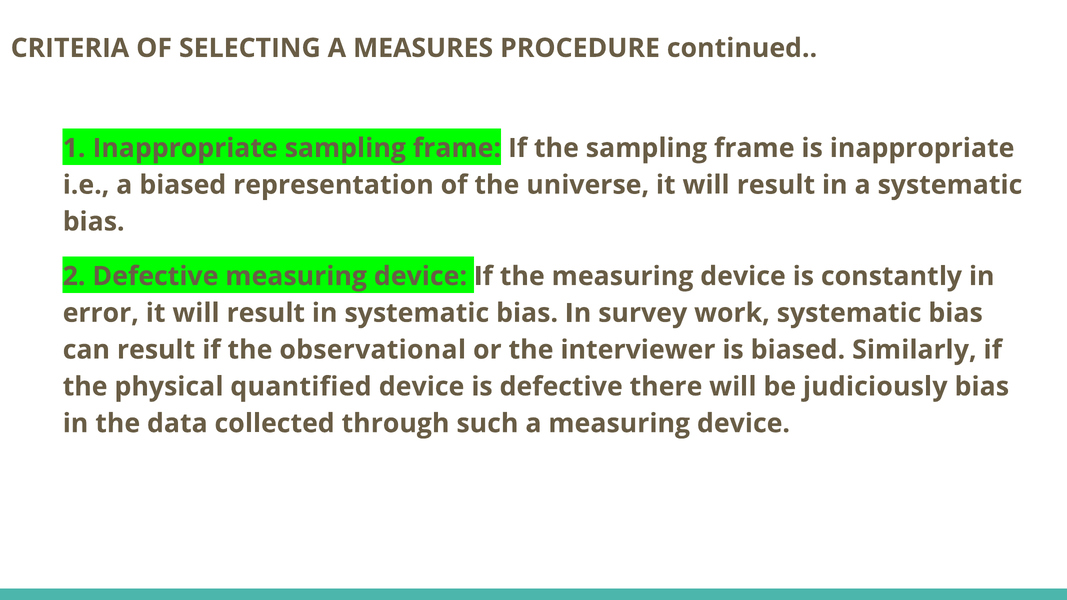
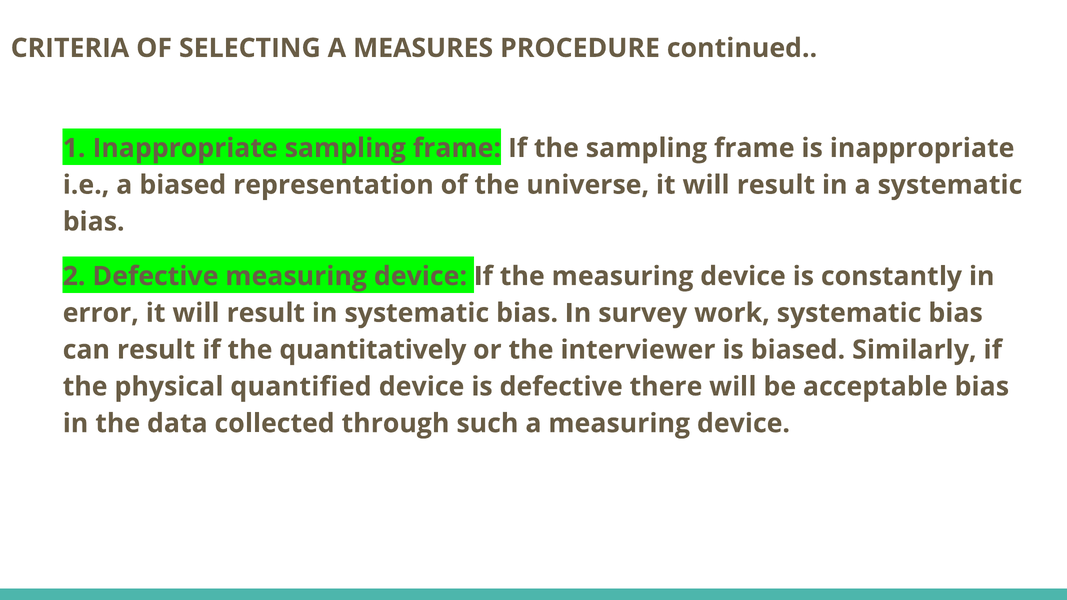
observational: observational -> quantitatively
judiciously: judiciously -> acceptable
